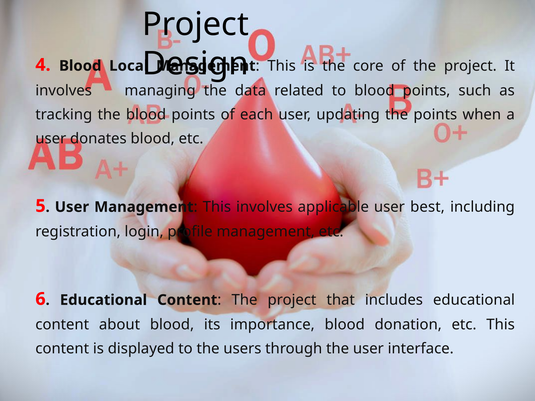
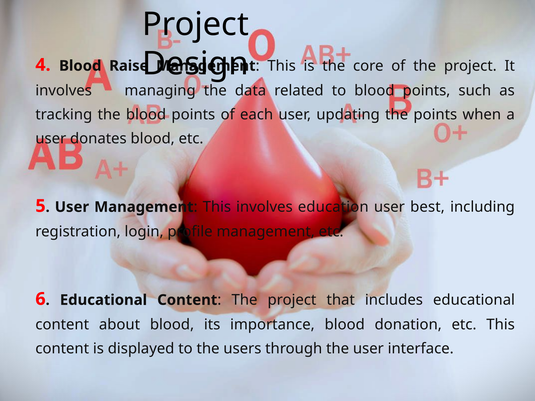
Local: Local -> Raise
applicable: applicable -> education
